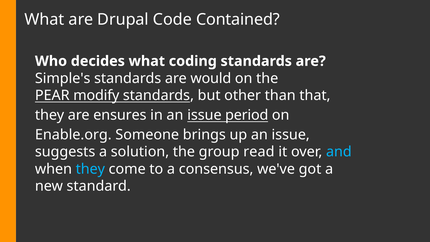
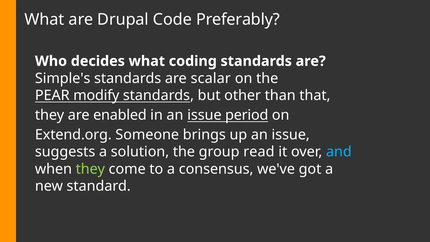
Contained: Contained -> Preferably
would: would -> scalar
ensures: ensures -> enabled
Enable.org: Enable.org -> Extend.org
they at (90, 169) colour: light blue -> light green
